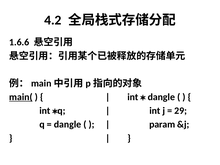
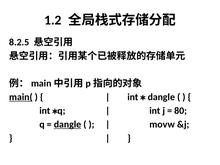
4.2: 4.2 -> 1.2
1.6.6: 1.6.6 -> 8.2.5
29: 29 -> 80
dangle at (68, 124) underline: none -> present
param: param -> movw
